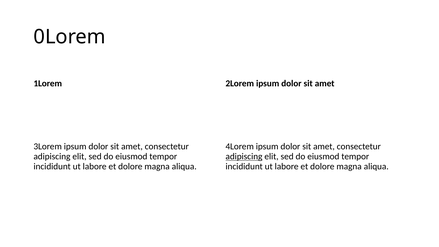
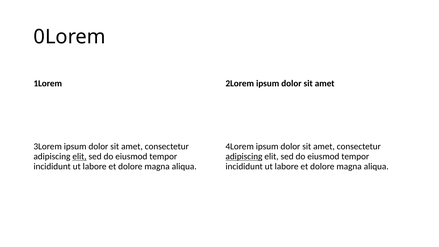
elit at (80, 156) underline: none -> present
